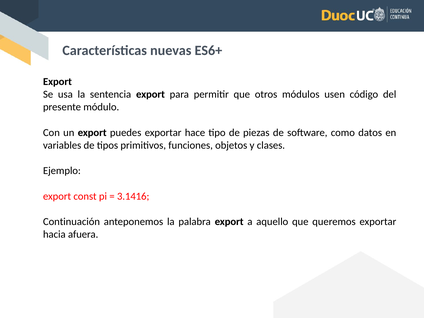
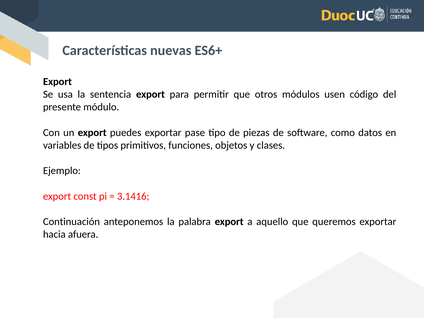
hace: hace -> pase
